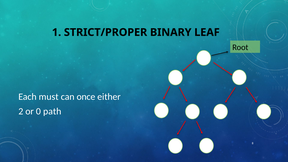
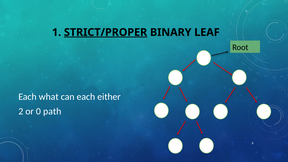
STRICT/PROPER underline: none -> present
must: must -> what
can once: once -> each
